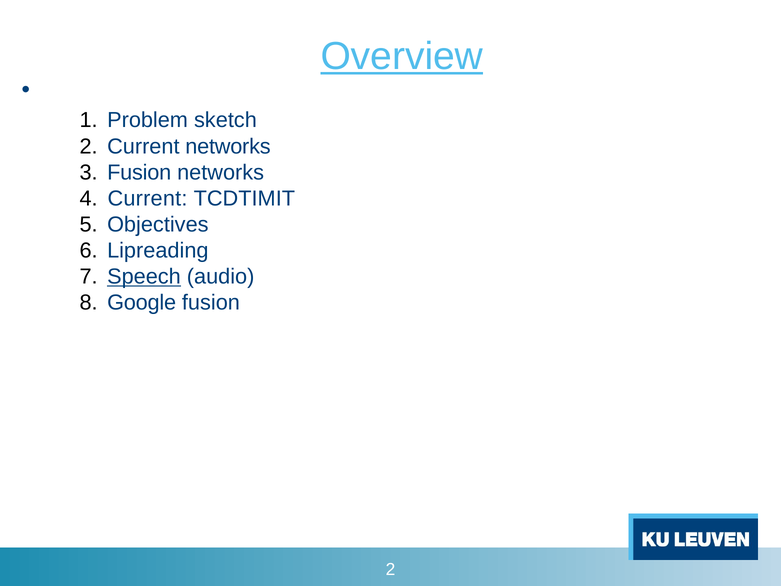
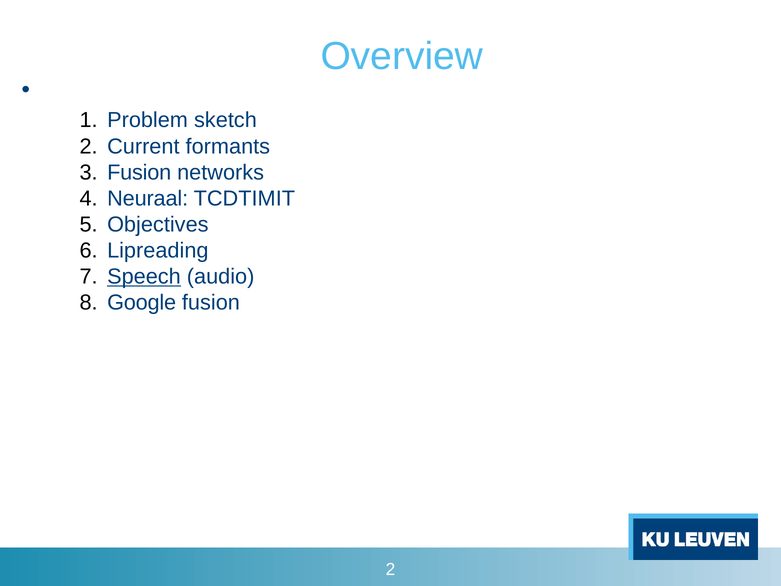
Overview underline: present -> none
Current networks: networks -> formants
Current at (147, 198): Current -> Neuraal
